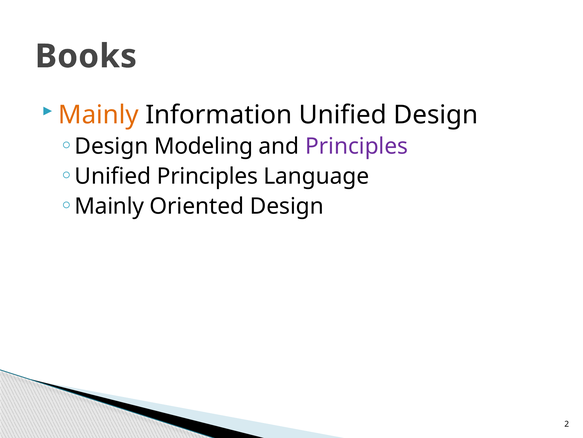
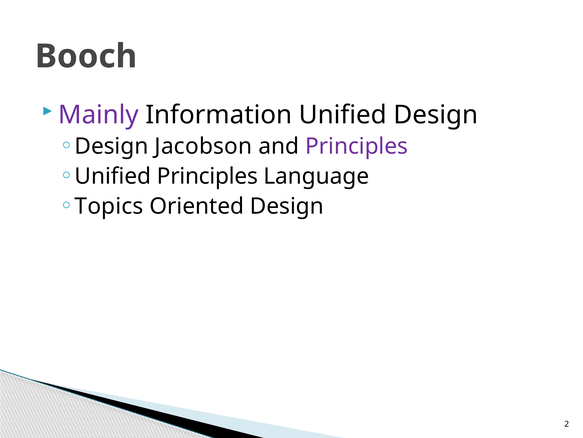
Books: Books -> Booch
Mainly at (99, 115) colour: orange -> purple
Modeling: Modeling -> Jacobson
Mainly at (109, 206): Mainly -> Topics
